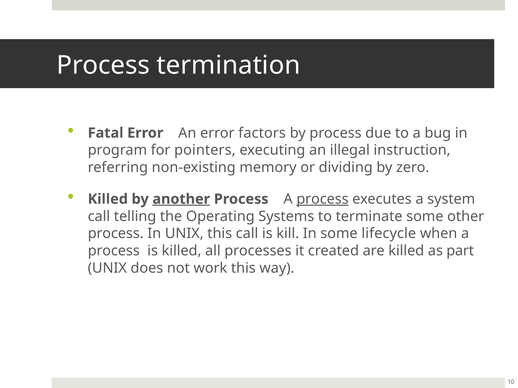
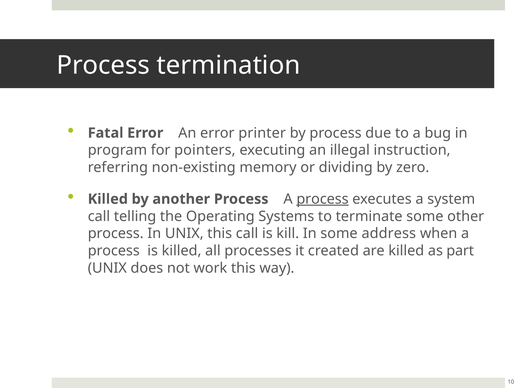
factors: factors -> printer
another underline: present -> none
lifecycle: lifecycle -> address
